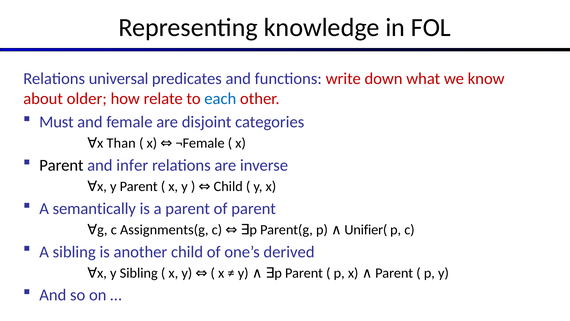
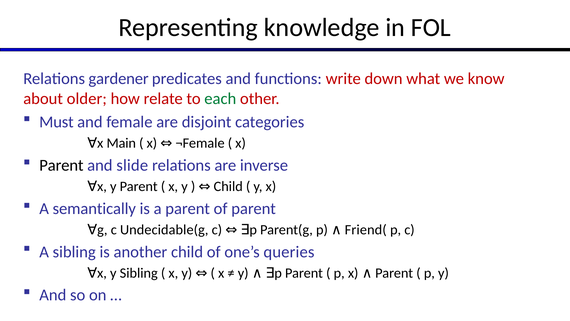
universal: universal -> gardener
each colour: blue -> green
Than: Than -> Main
infer: infer -> slide
Assignments(g: Assignments(g -> Undecidable(g
Unifier(: Unifier( -> Friend(
derived: derived -> queries
